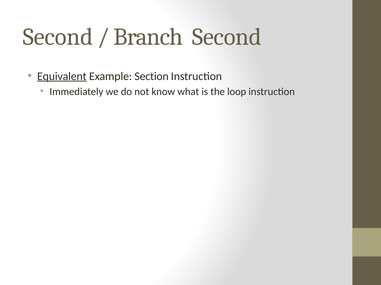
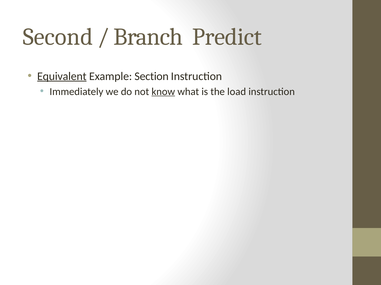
Branch Second: Second -> Predict
know underline: none -> present
loop: loop -> load
